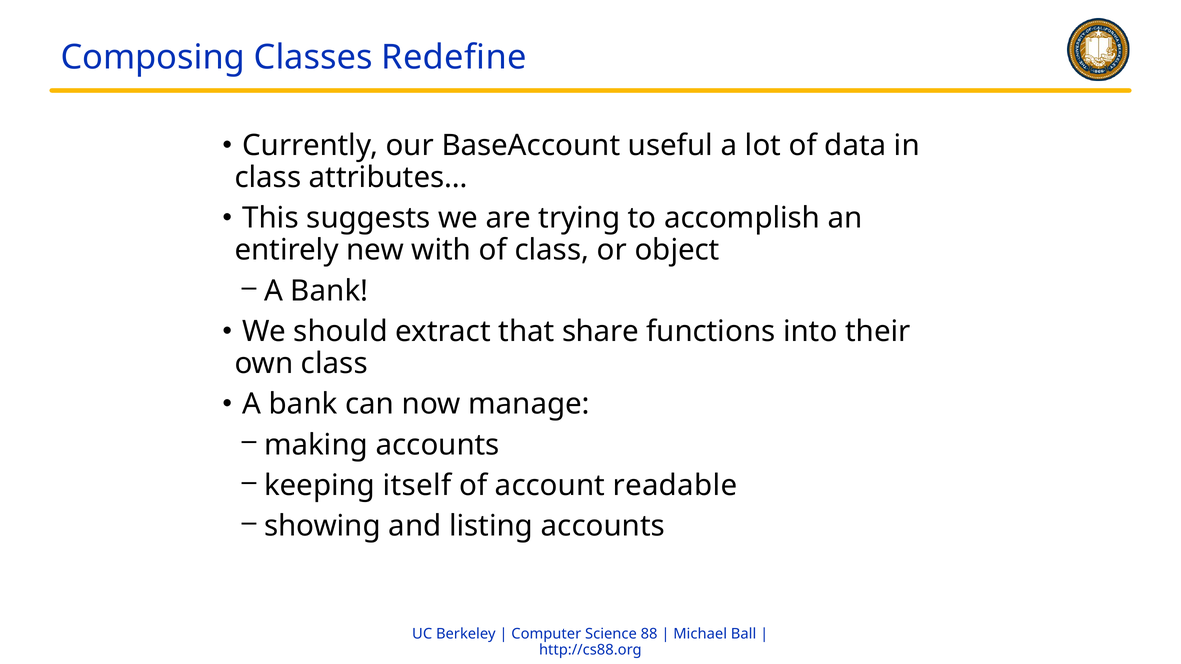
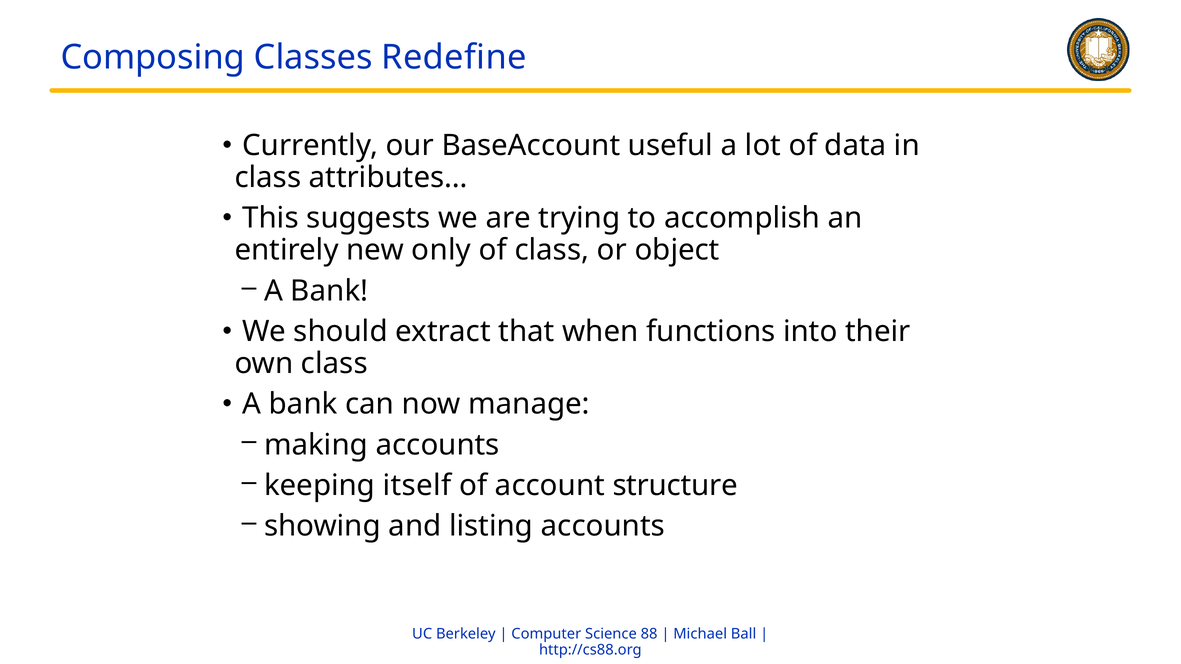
with: with -> only
share: share -> when
readable: readable -> structure
